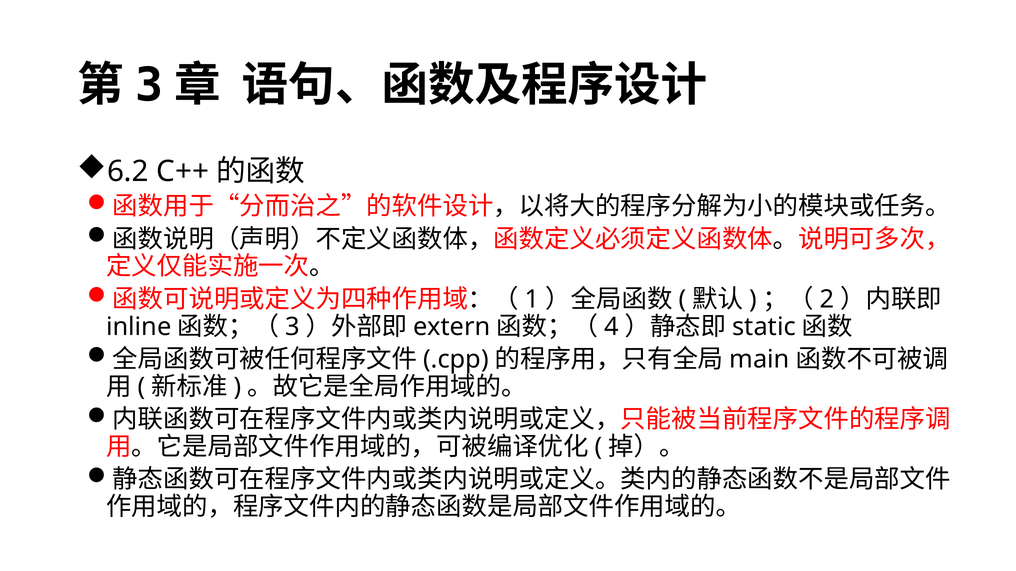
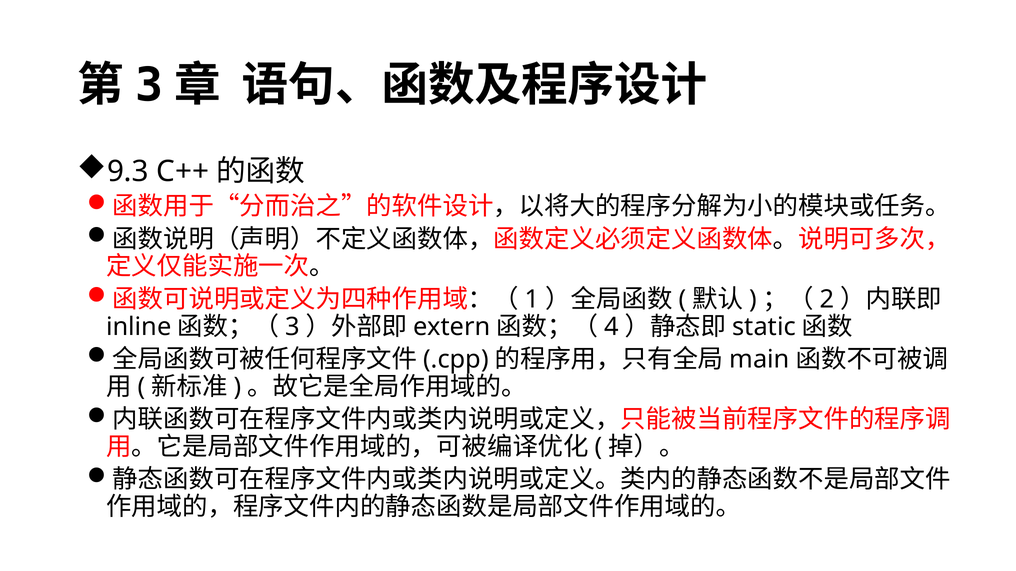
6.2: 6.2 -> 9.3
